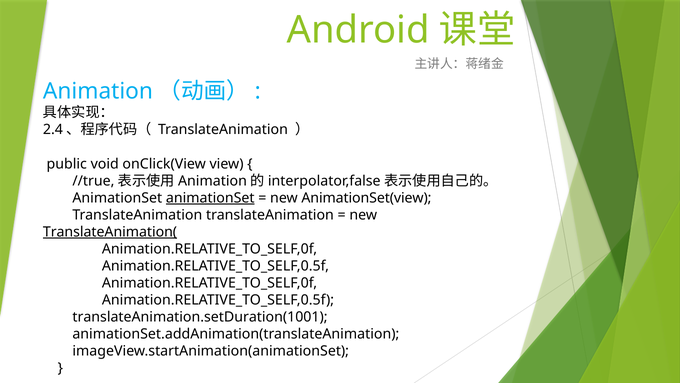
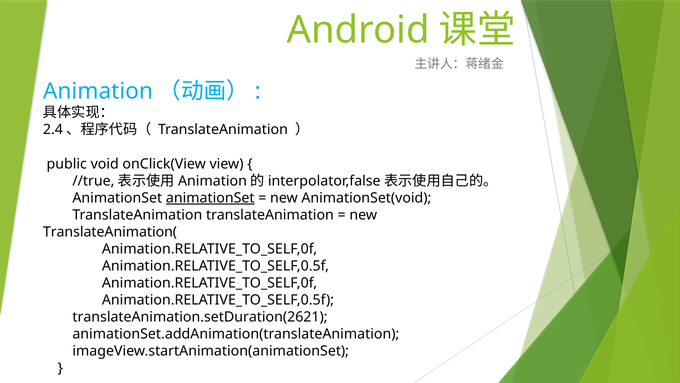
AnimationSet(view: AnimationSet(view -> AnimationSet(void
TranslateAnimation( underline: present -> none
translateAnimation.setDuration(1001: translateAnimation.setDuration(1001 -> translateAnimation.setDuration(2621
